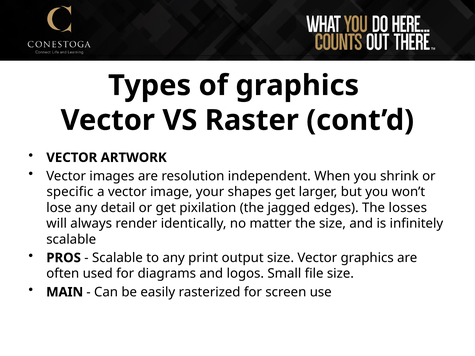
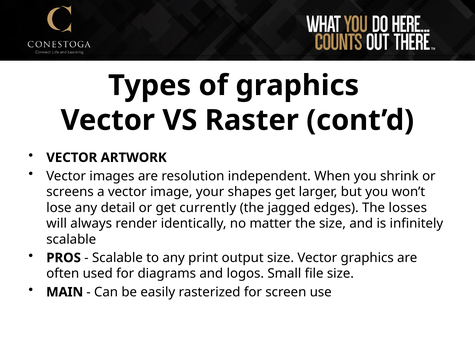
specific: specific -> screens
pixilation: pixilation -> currently
